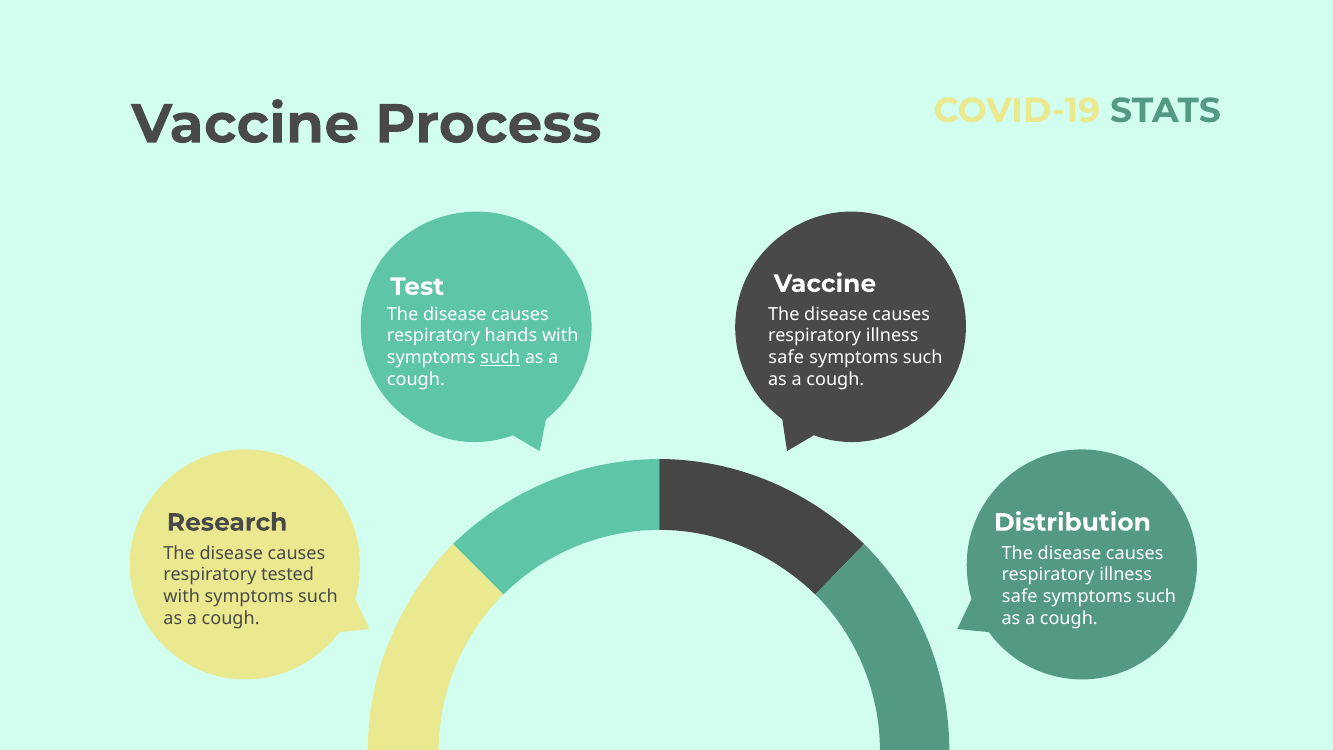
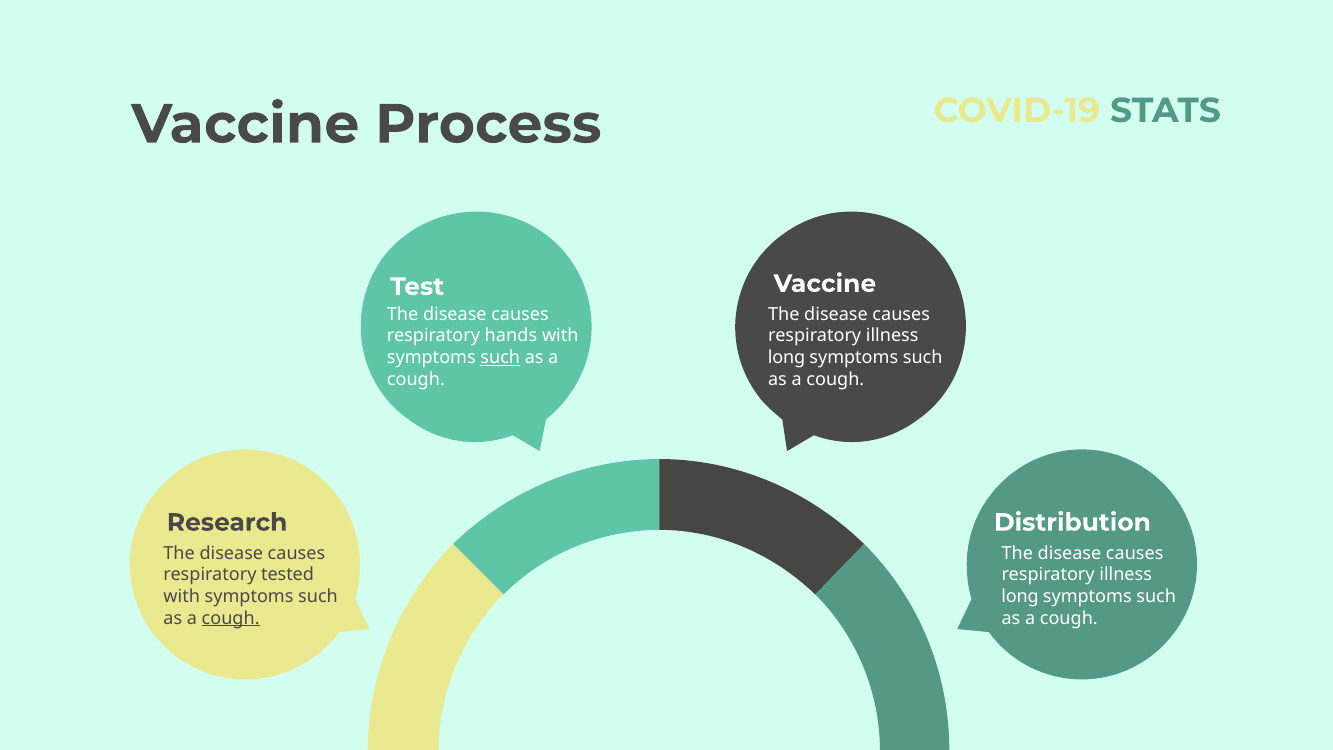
safe at (786, 358): safe -> long
safe at (1020, 596): safe -> long
cough at (231, 618) underline: none -> present
